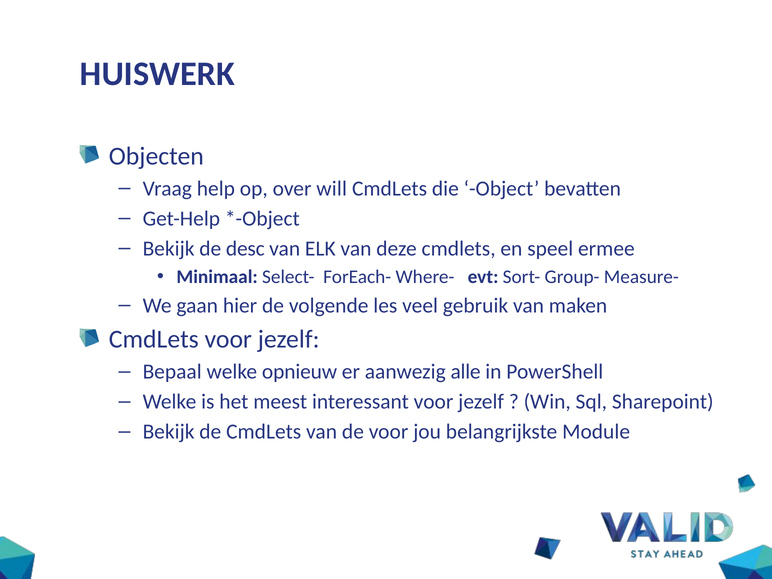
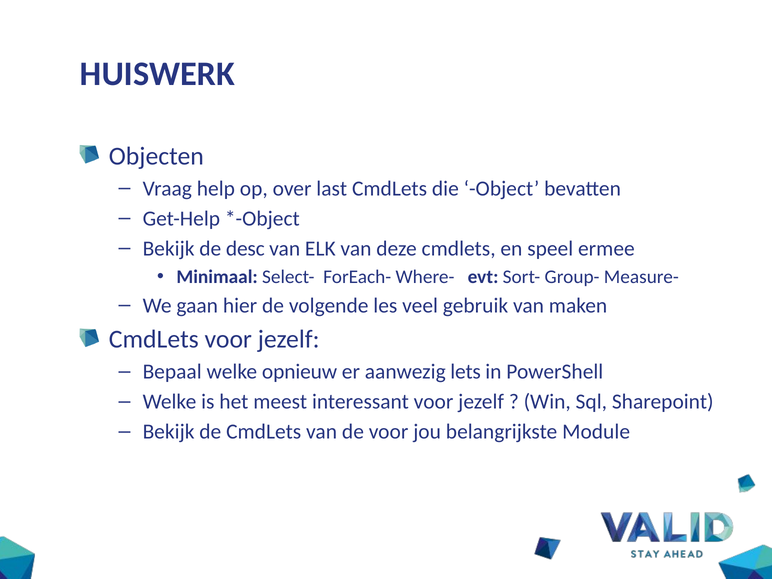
will: will -> last
alle: alle -> lets
